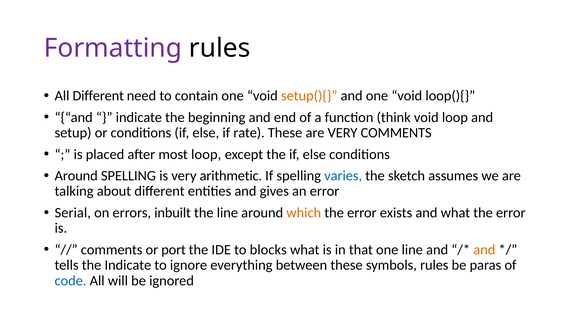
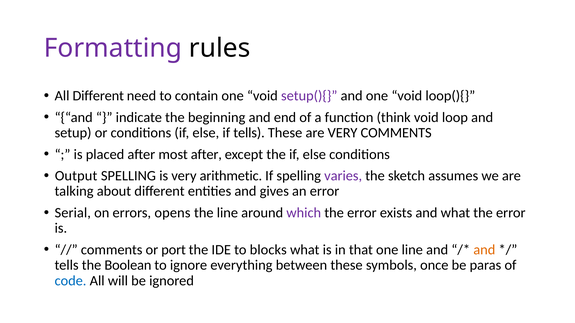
setup(){ colour: orange -> purple
if rate: rate -> tells
most loop: loop -> after
Around at (76, 176): Around -> Output
varies colour: blue -> purple
inbuilt: inbuilt -> opens
which colour: orange -> purple
the Indicate: Indicate -> Boolean
symbols rules: rules -> once
